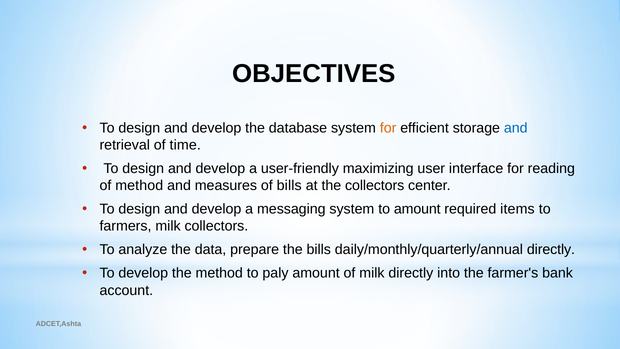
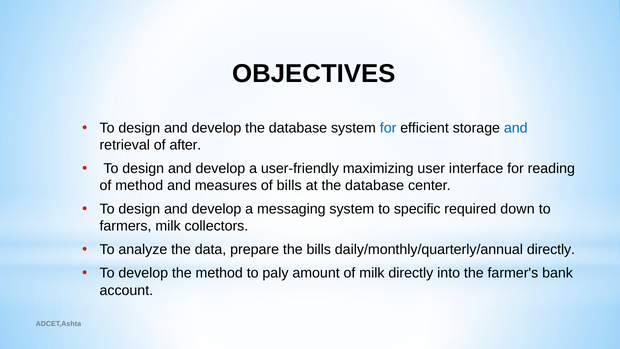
for at (388, 128) colour: orange -> blue
time: time -> after
at the collectors: collectors -> database
to amount: amount -> specific
items: items -> down
